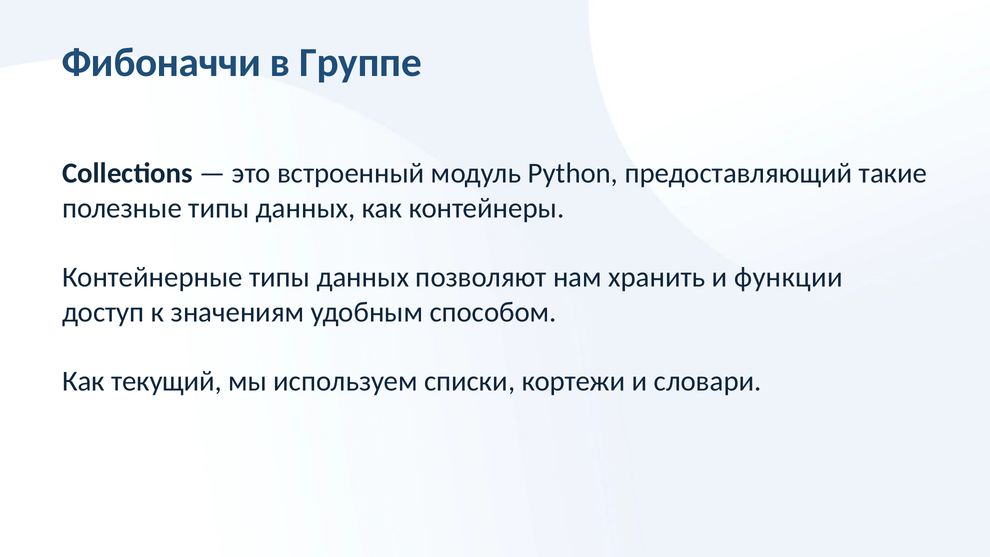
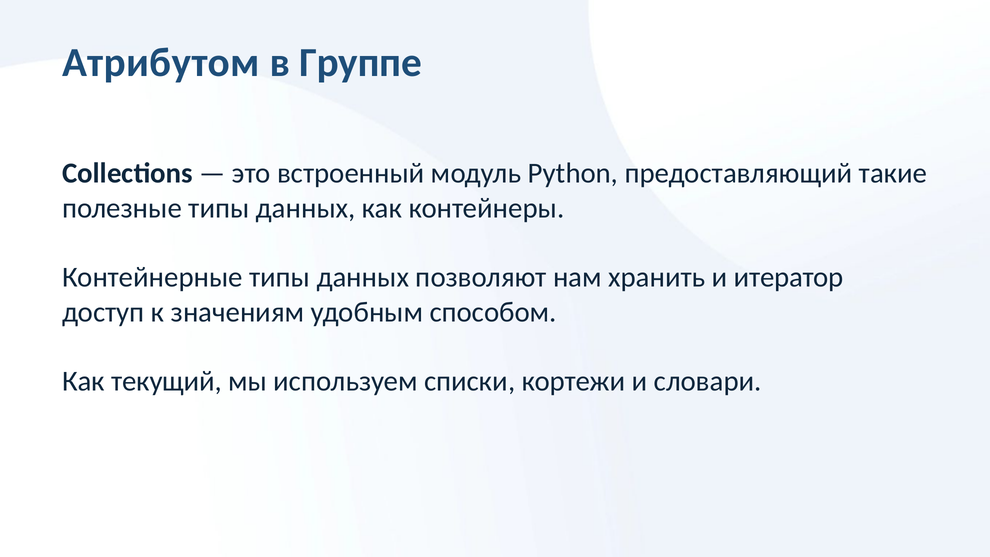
Фибоначчи: Фибоначчи -> Атрибутом
функции: функции -> итератор
